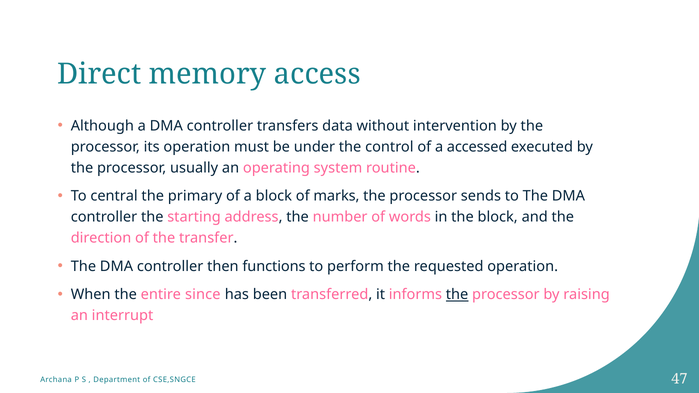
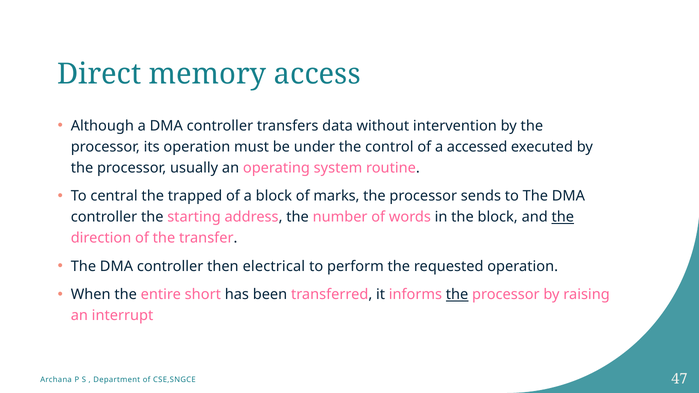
primary: primary -> trapped
the at (563, 217) underline: none -> present
functions: functions -> electrical
since: since -> short
